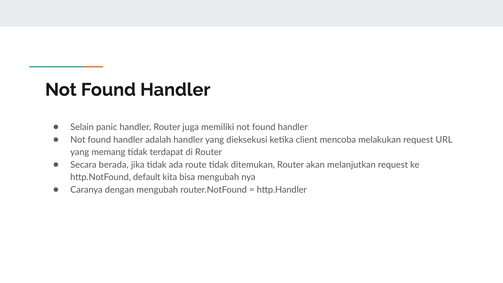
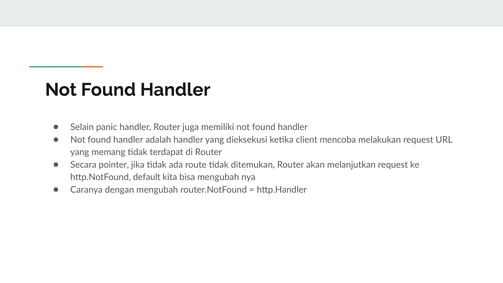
berada: berada -> pointer
